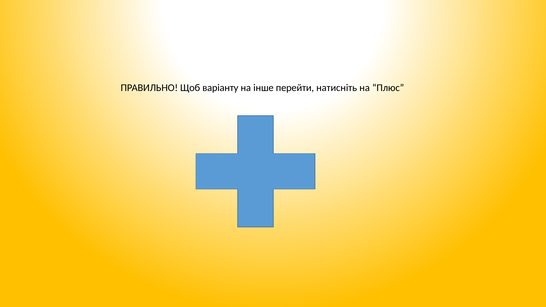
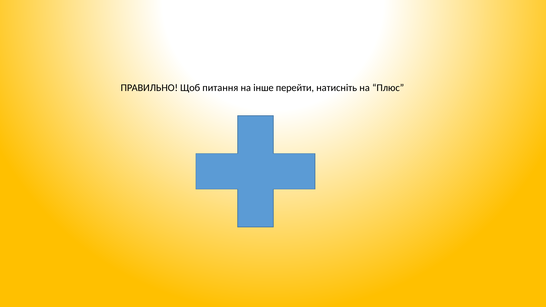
варіанту: варіанту -> питання
